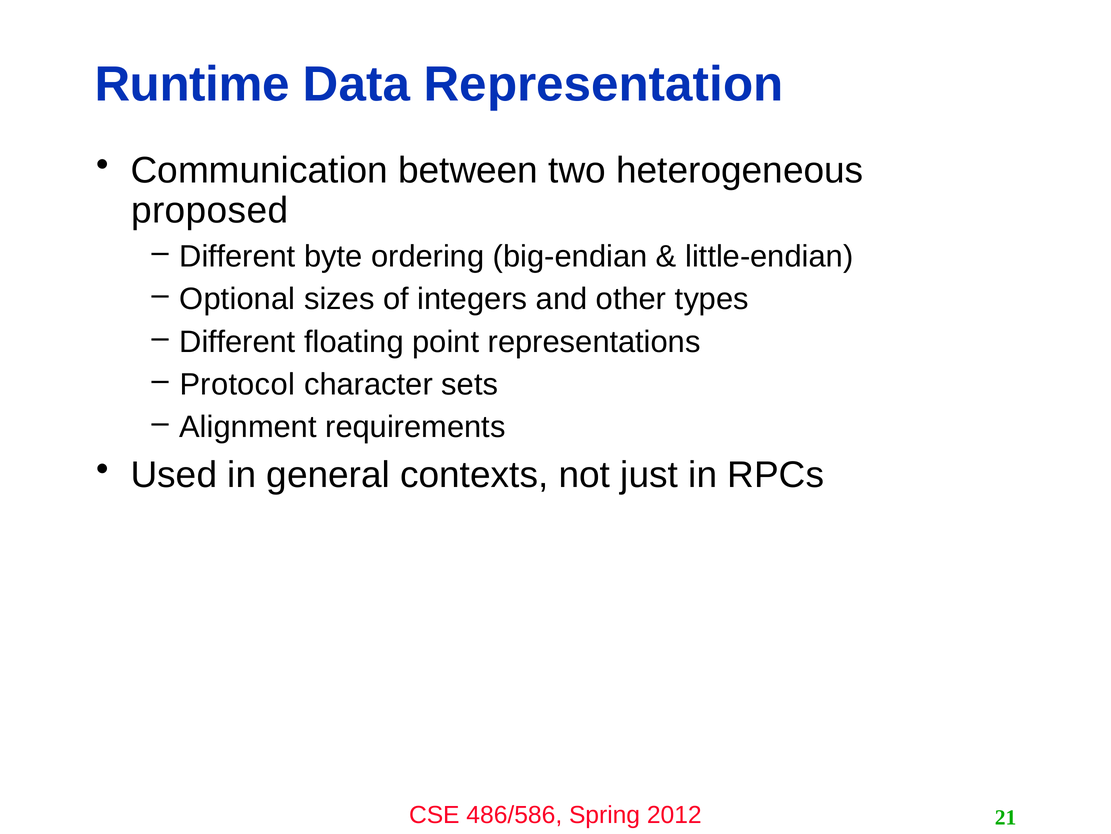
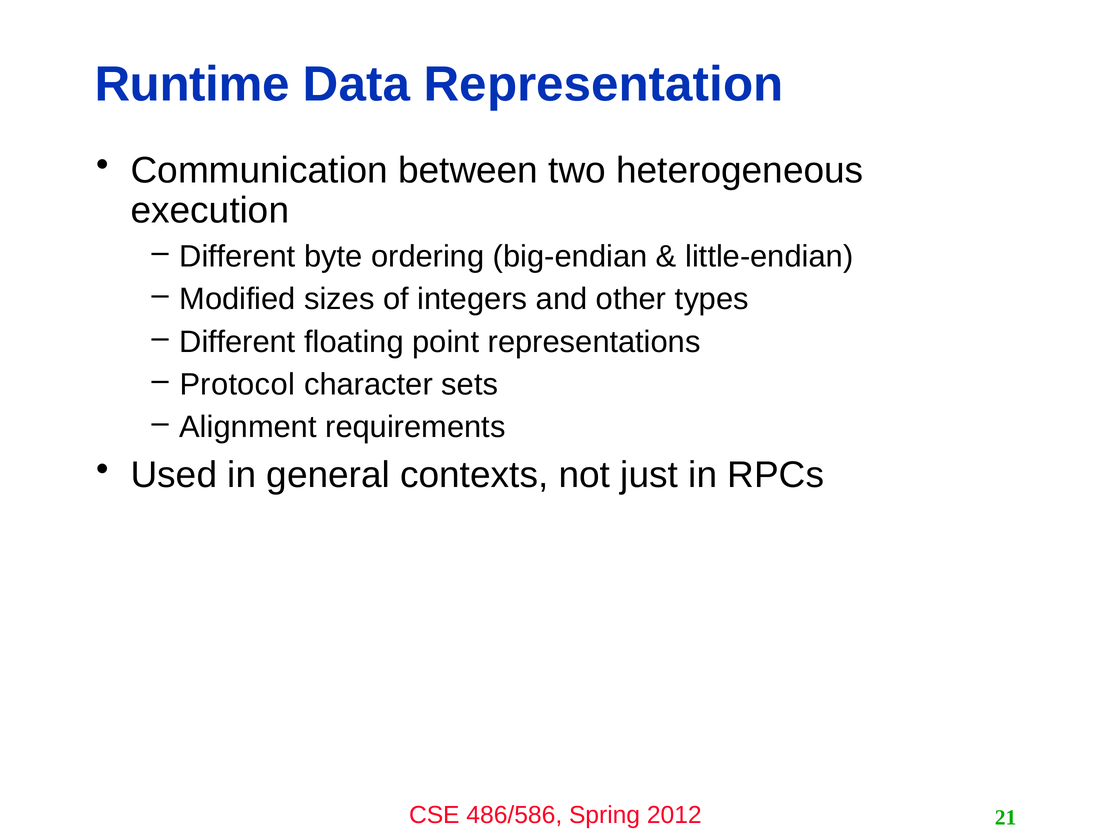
proposed: proposed -> execution
Optional: Optional -> Modified
